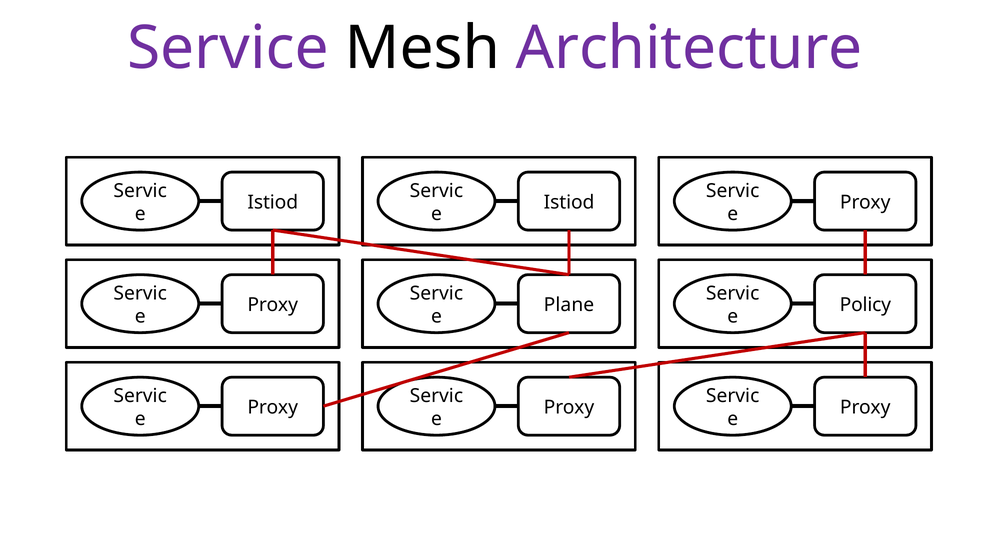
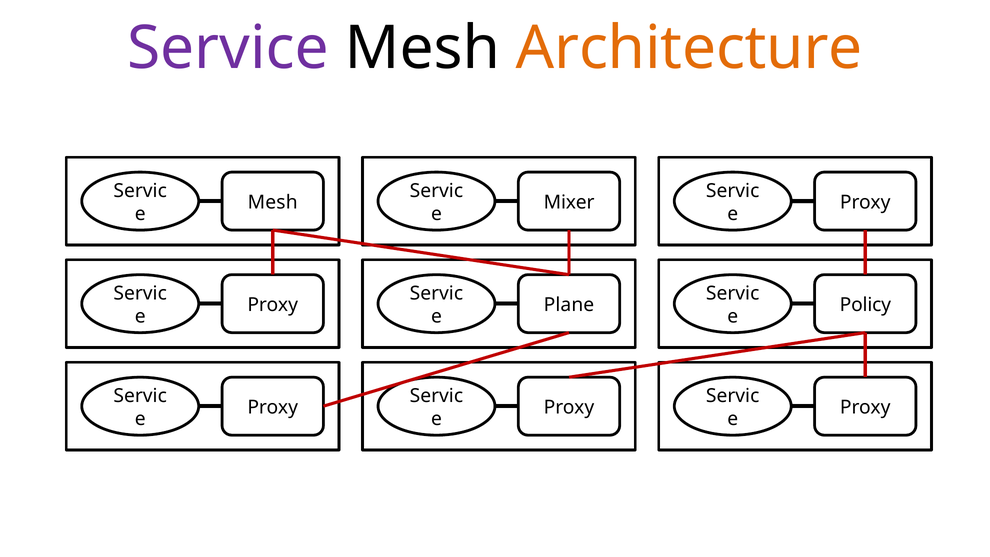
Architecture colour: purple -> orange
Istiod at (273, 202): Istiod -> Mesh
Istiod at (569, 202): Istiod -> Mixer
